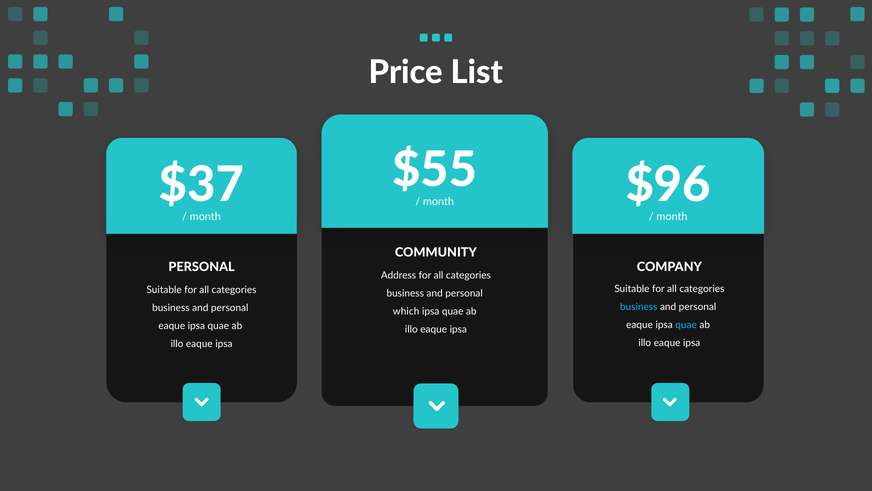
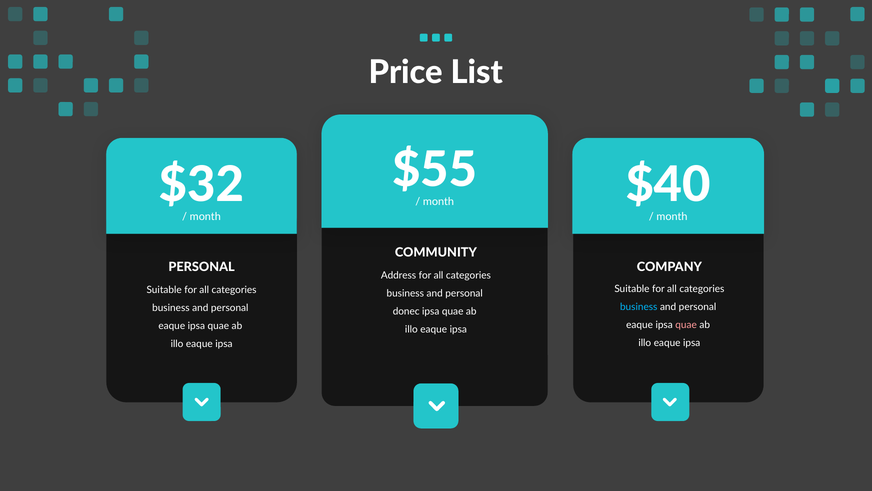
$37: $37 -> $32
$96: $96 -> $40
which: which -> donec
quae at (686, 325) colour: light blue -> pink
